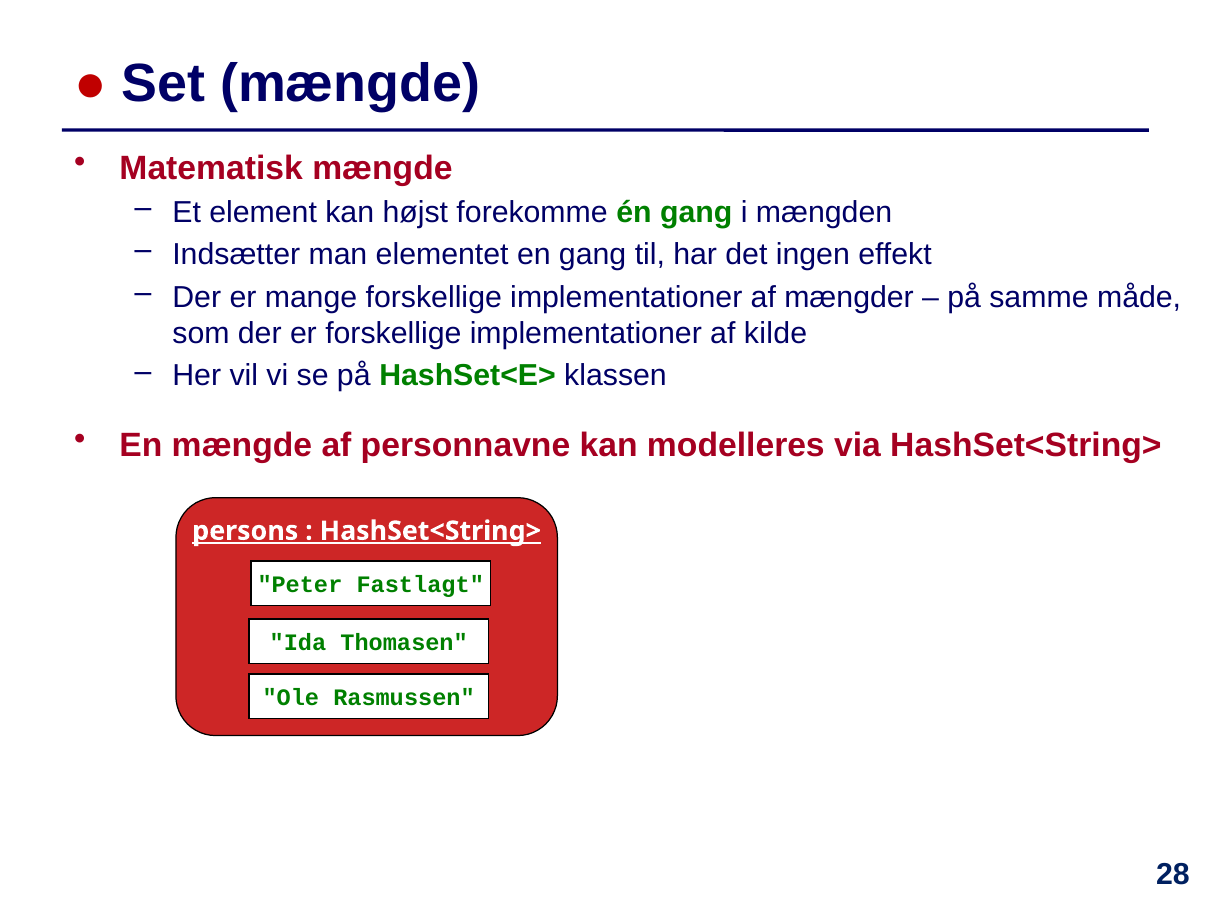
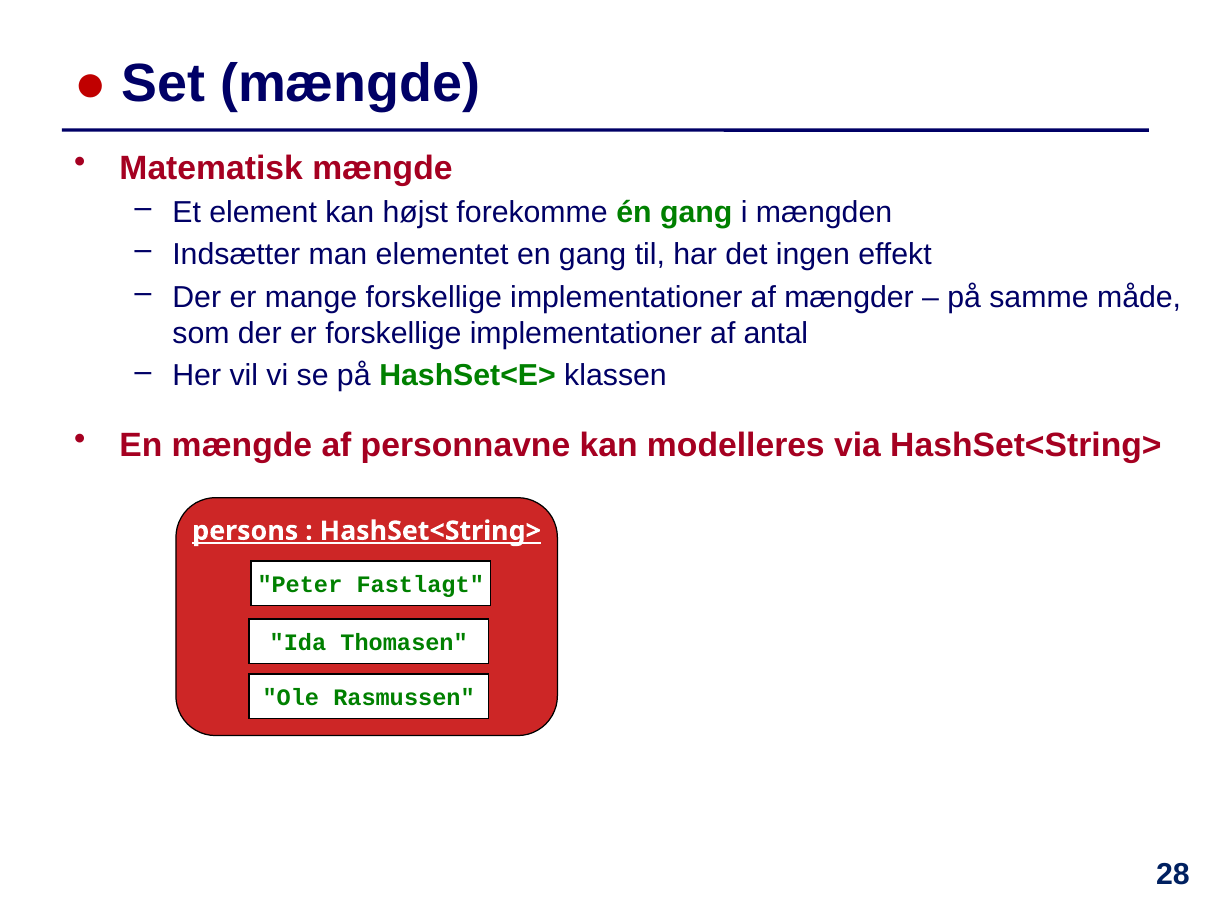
kilde: kilde -> antal
